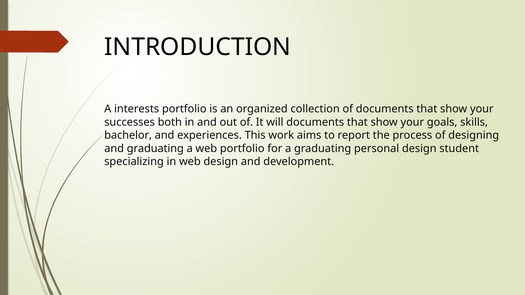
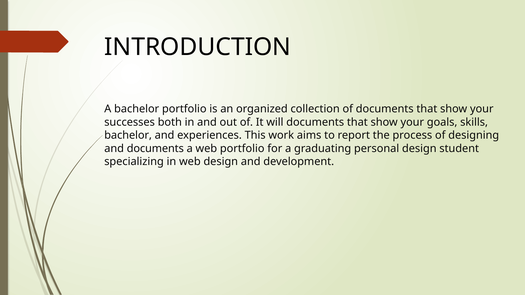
A interests: interests -> bachelor
and graduating: graduating -> documents
